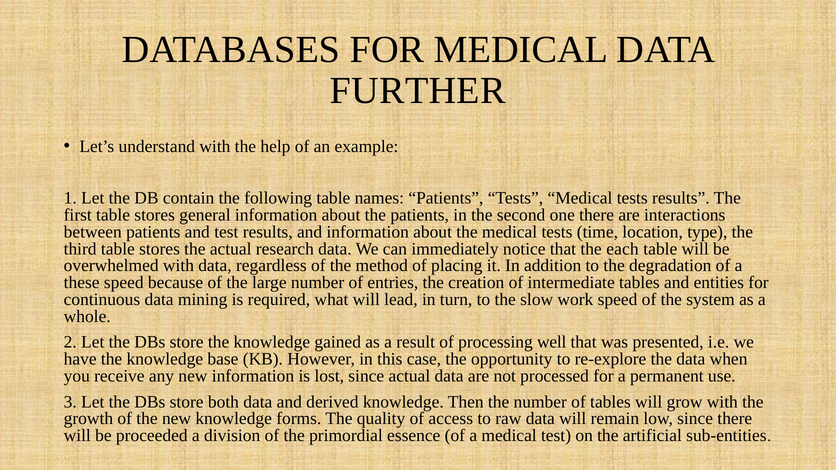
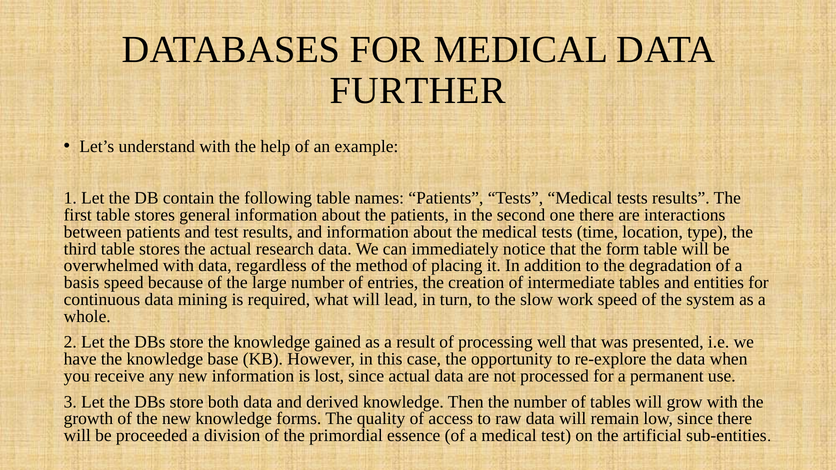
each: each -> form
these: these -> basis
